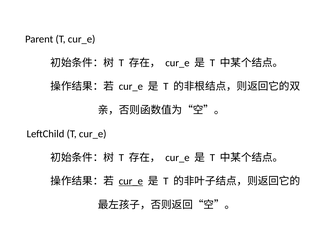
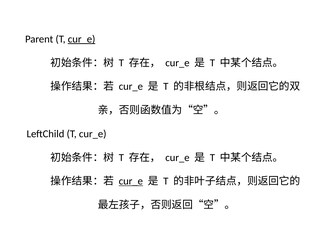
cur_e at (82, 39) underline: none -> present
